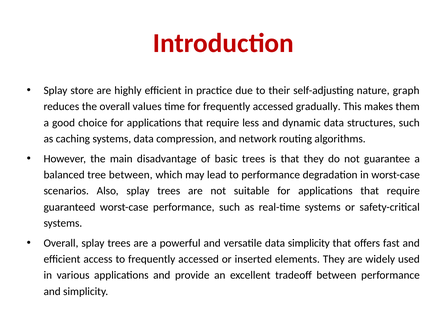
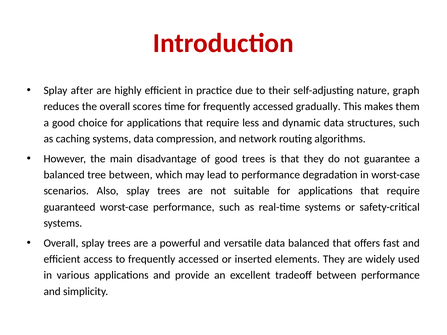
store: store -> after
values: values -> scores
of basic: basic -> good
data simplicity: simplicity -> balanced
